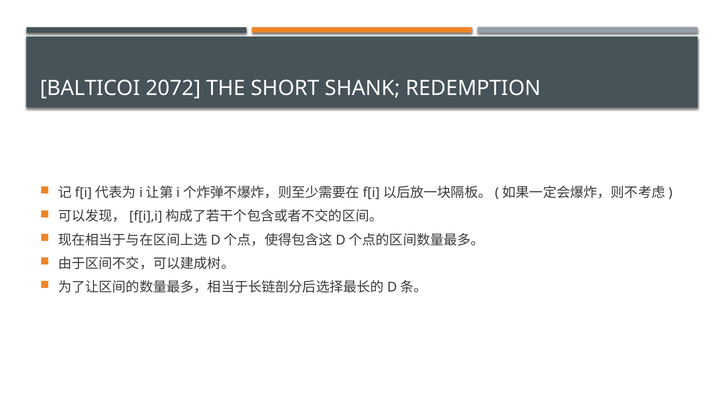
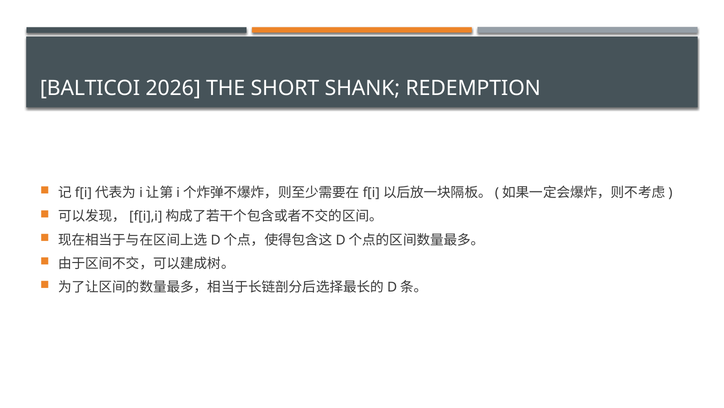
2072: 2072 -> 2026
